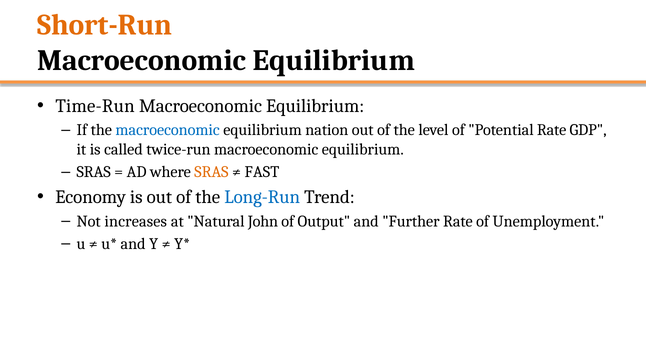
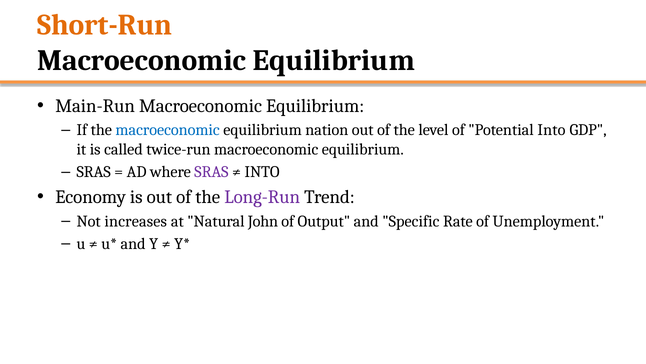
Time-Run: Time-Run -> Main-Run
Potential Rate: Rate -> Into
SRAS at (211, 172) colour: orange -> purple
FAST at (262, 172): FAST -> INTO
Long-Run colour: blue -> purple
Further: Further -> Specific
